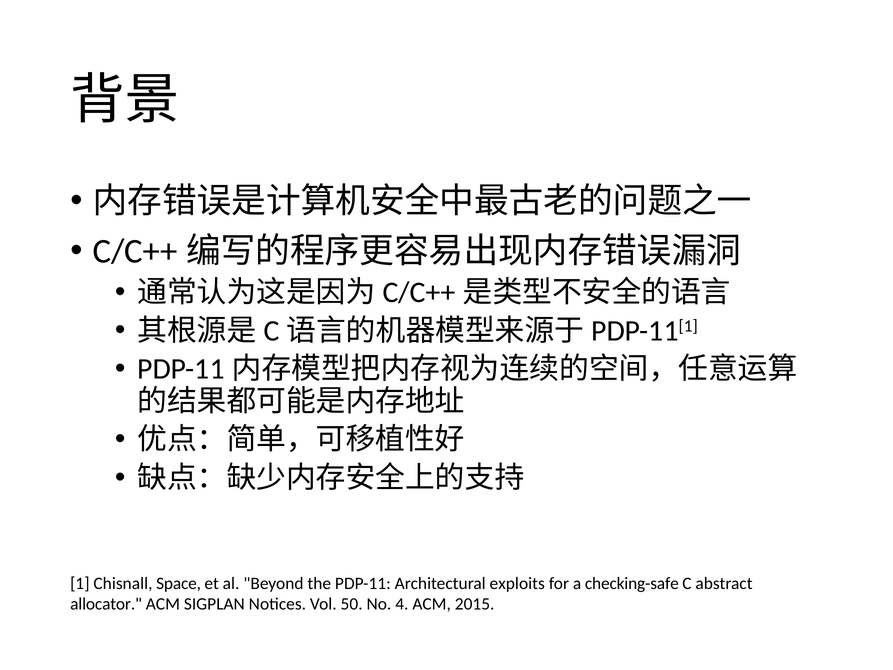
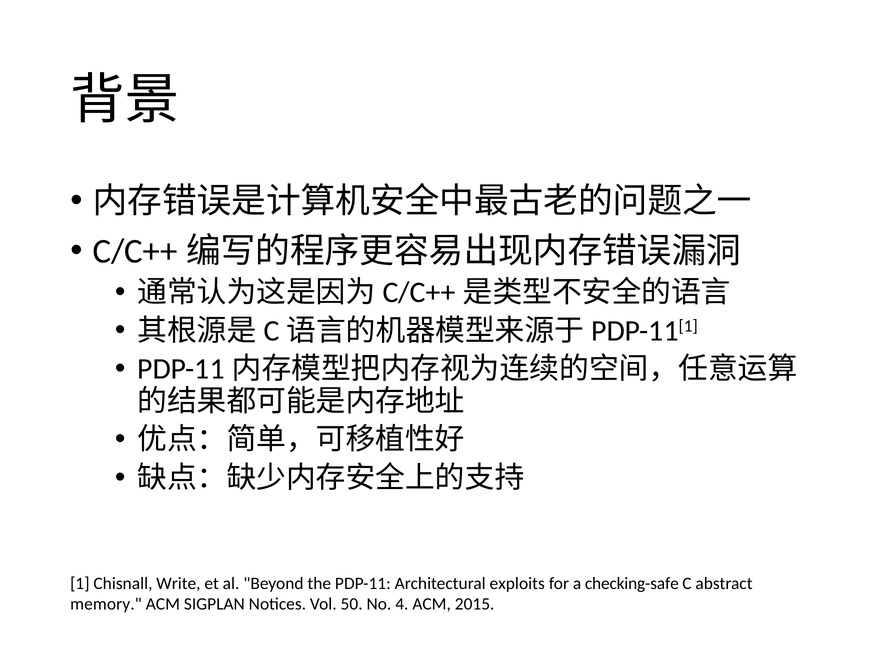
Space: Space -> Write
allocator: allocator -> memory
